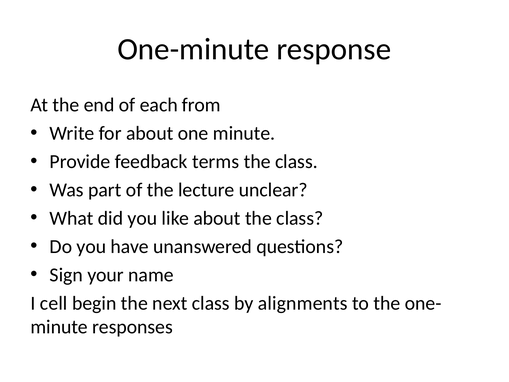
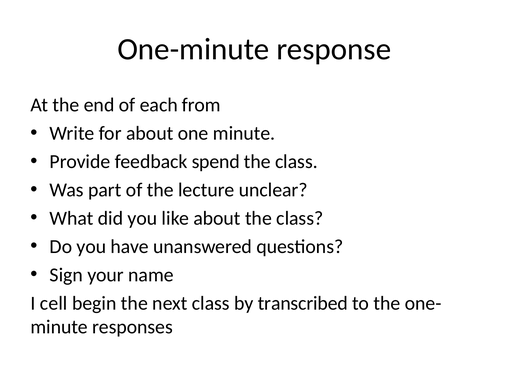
terms: terms -> spend
alignments: alignments -> transcribed
